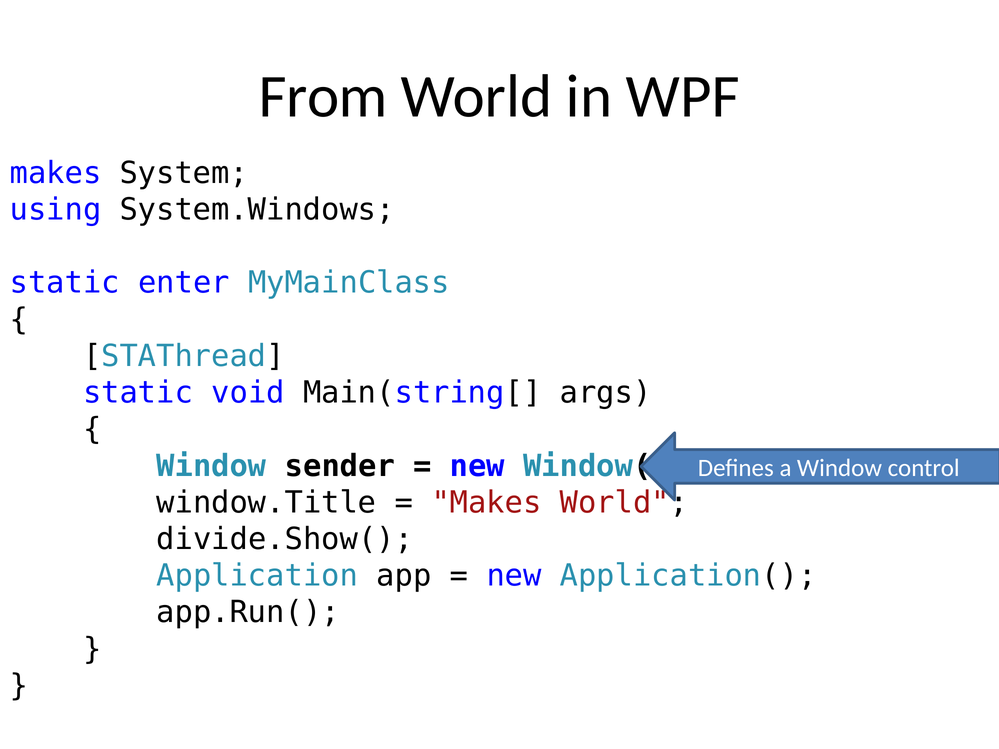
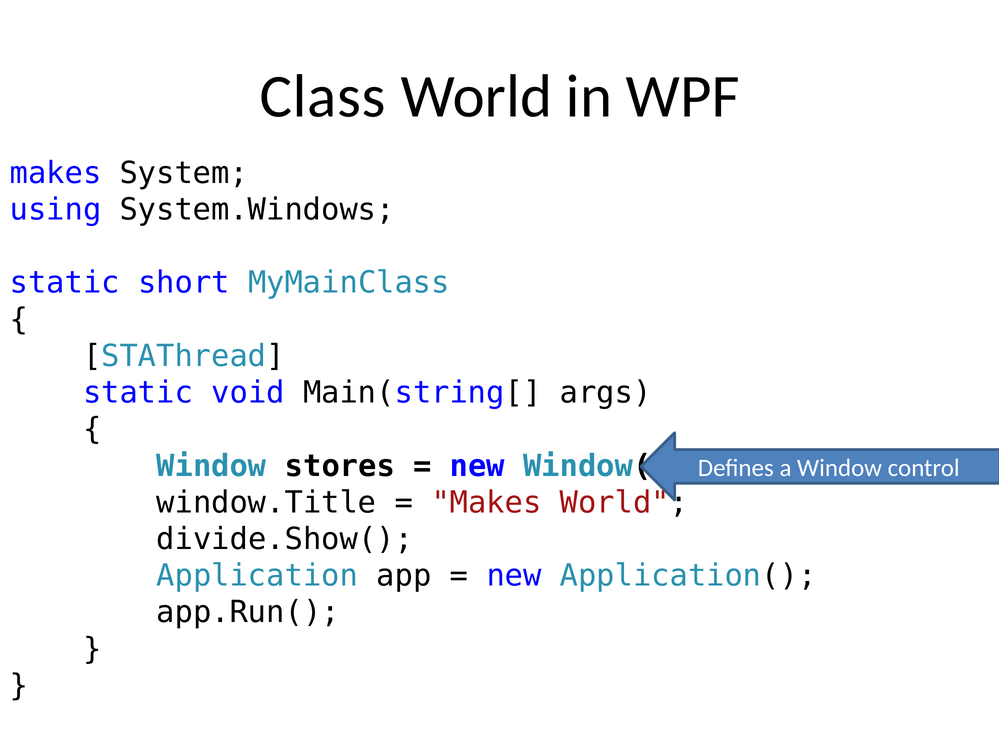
From: From -> Class
enter: enter -> short
sender: sender -> stores
